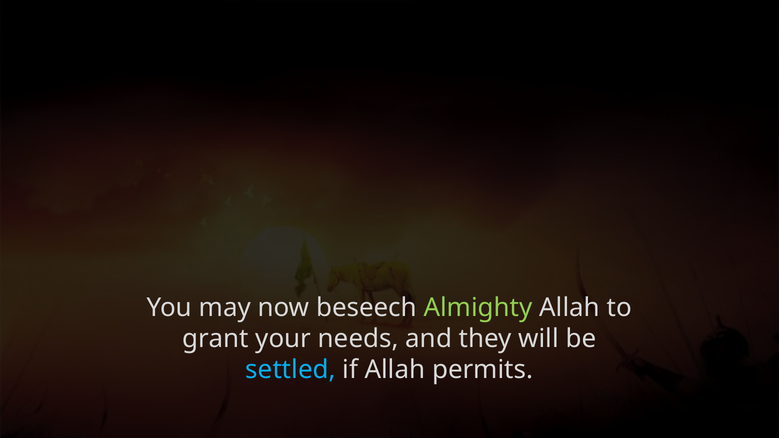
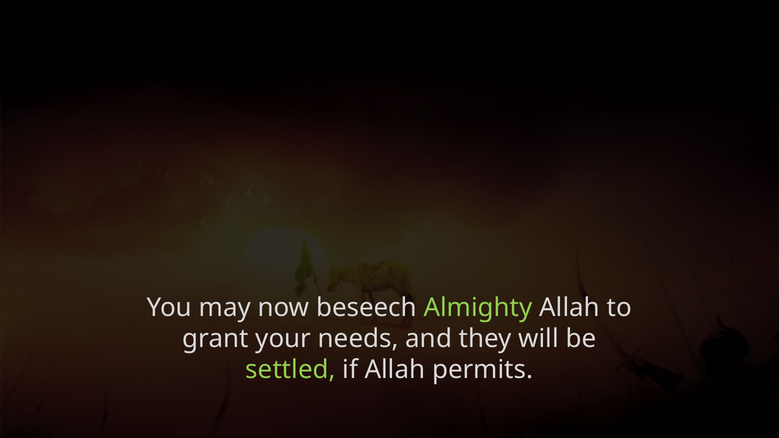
settled colour: light blue -> light green
